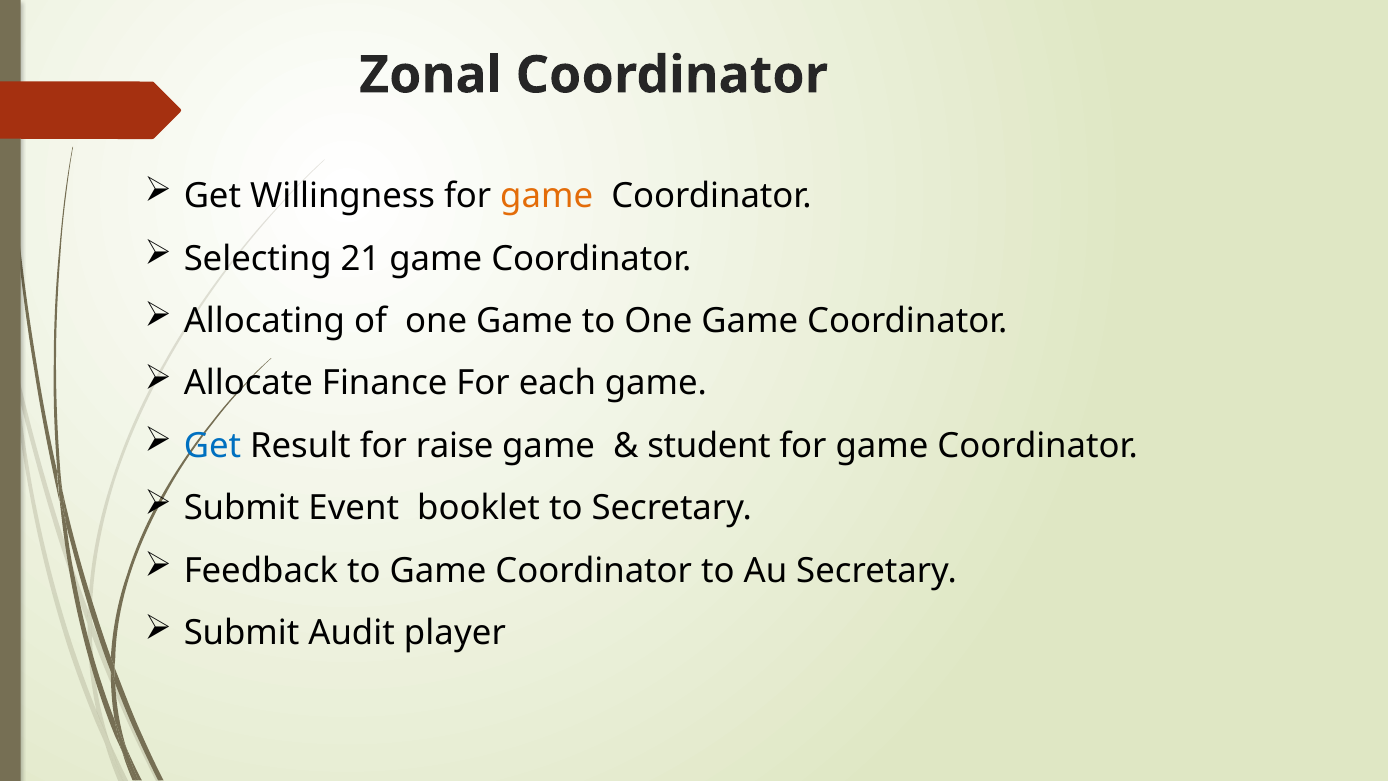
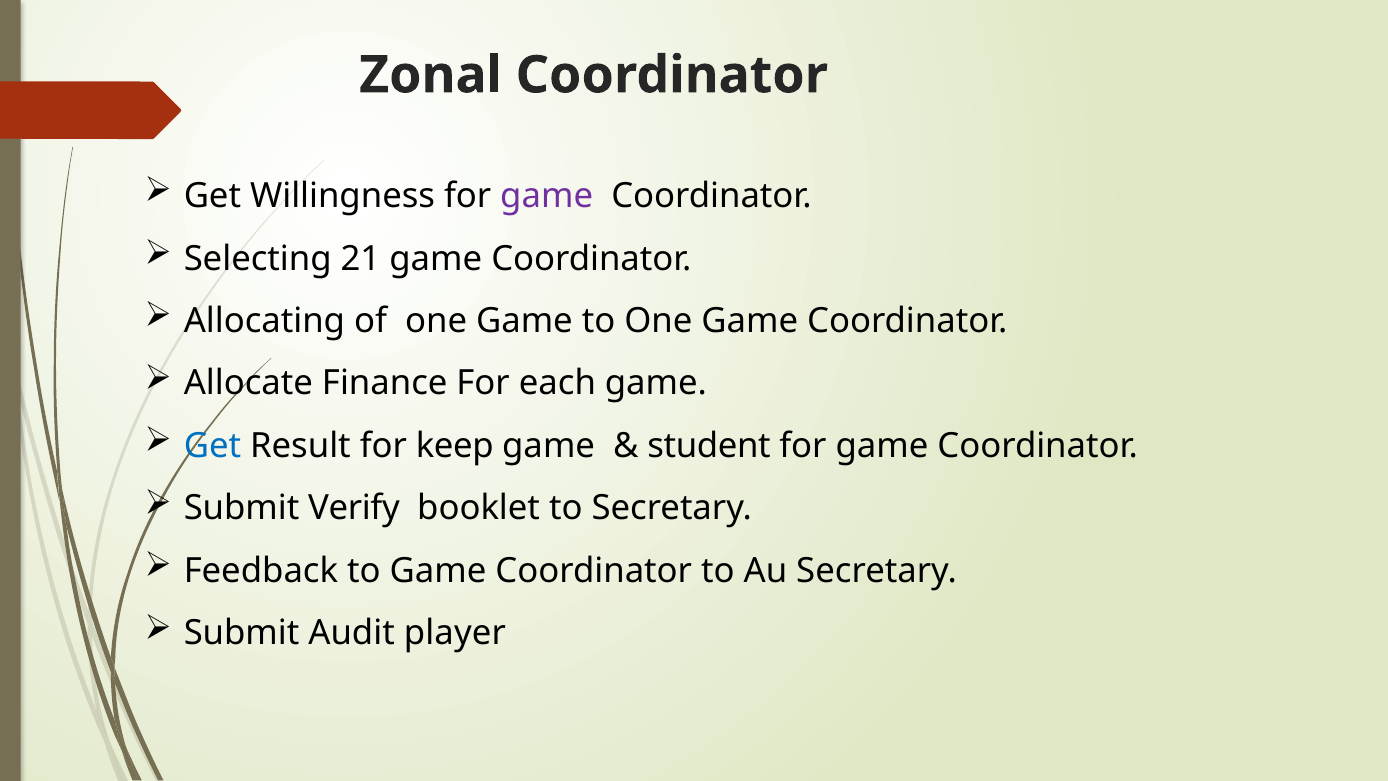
game at (547, 196) colour: orange -> purple
raise: raise -> keep
Event: Event -> Verify
